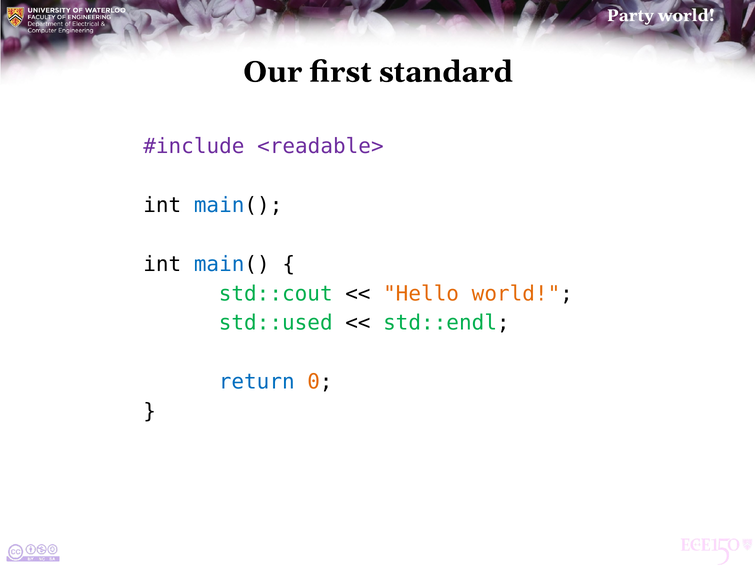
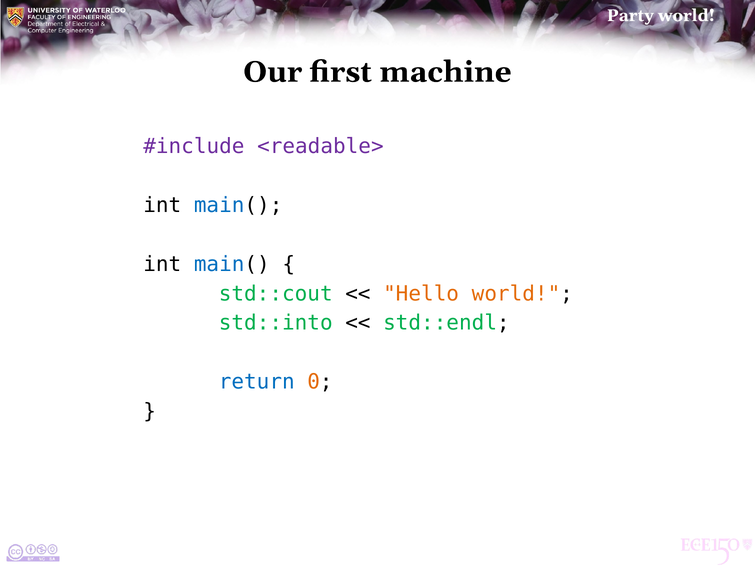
standard: standard -> machine
std::used: std::used -> std::into
